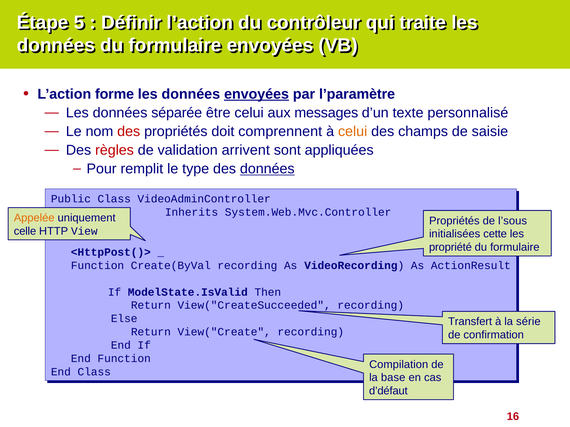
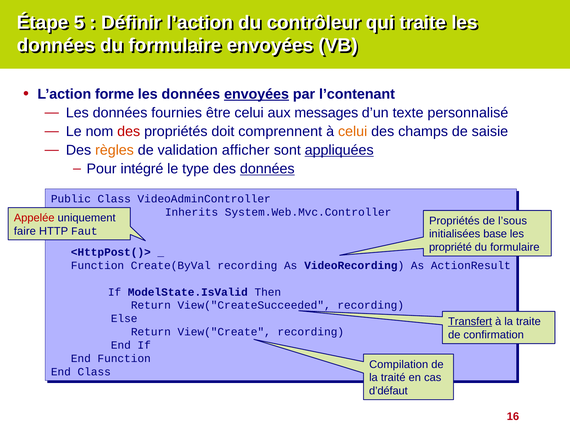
l’paramètre: l’paramètre -> l’contenant
séparée: séparée -> fournies
règles colour: red -> orange
arrivent: arrivent -> afficher
appliquées underline: none -> present
remplit: remplit -> intégré
Appelée colour: orange -> red
celle: celle -> faire
View: View -> Faut
cette: cette -> base
Transfert underline: none -> present
la série: série -> traite
base: base -> traité
